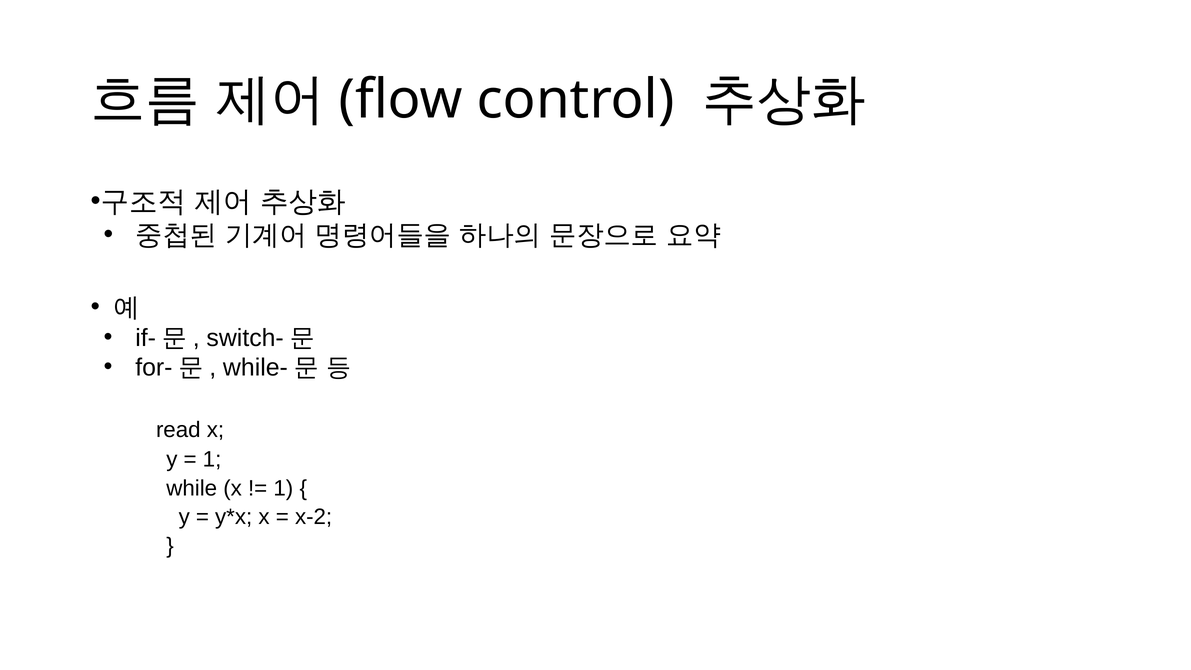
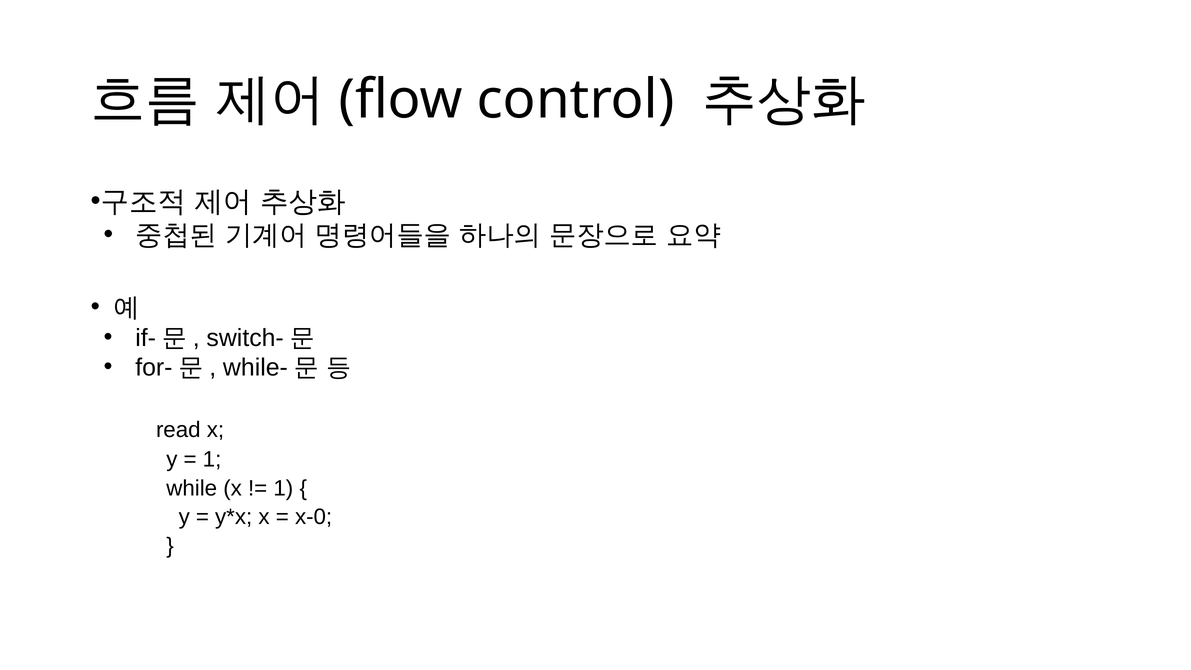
x-2: x-2 -> x-0
